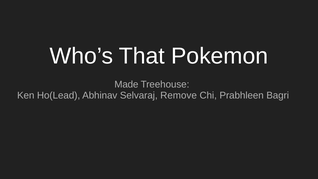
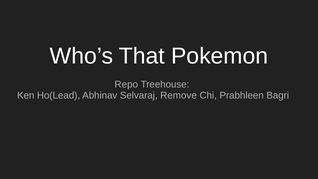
Made: Made -> Repo
